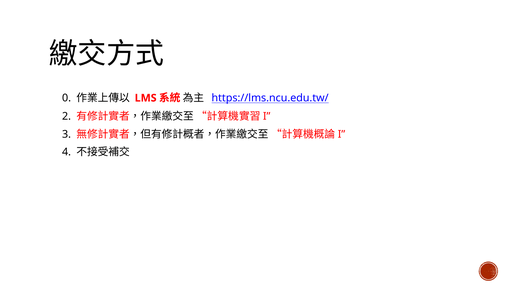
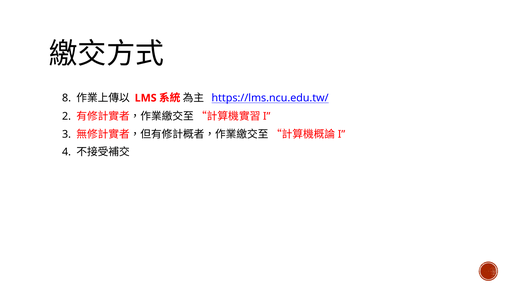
0: 0 -> 8
